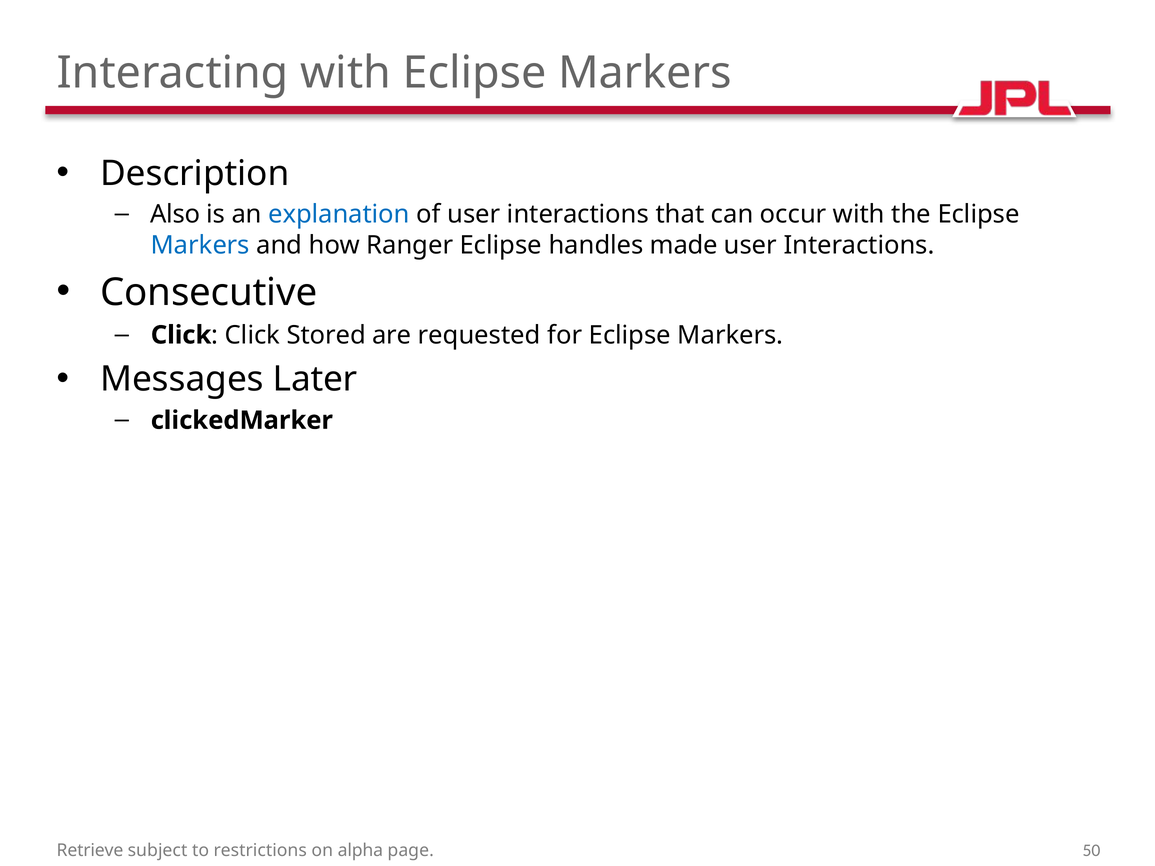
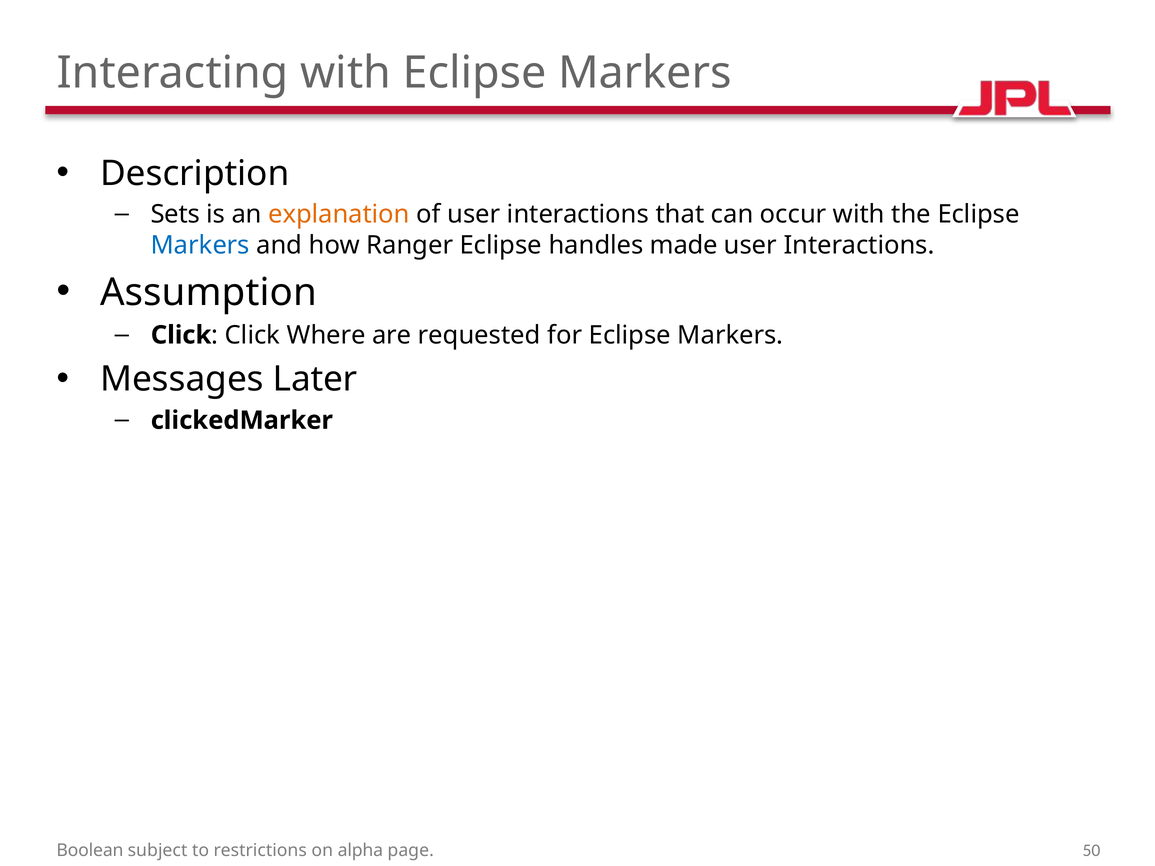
Also: Also -> Sets
explanation colour: blue -> orange
Consecutive: Consecutive -> Assumption
Stored: Stored -> Where
Retrieve: Retrieve -> Boolean
